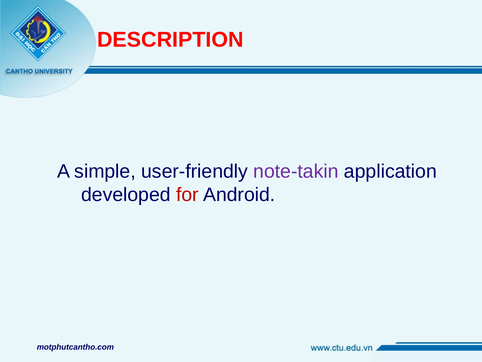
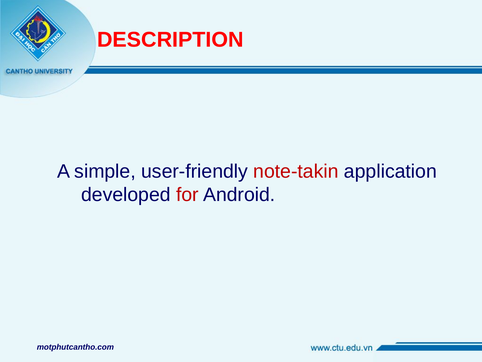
note-takin colour: purple -> red
